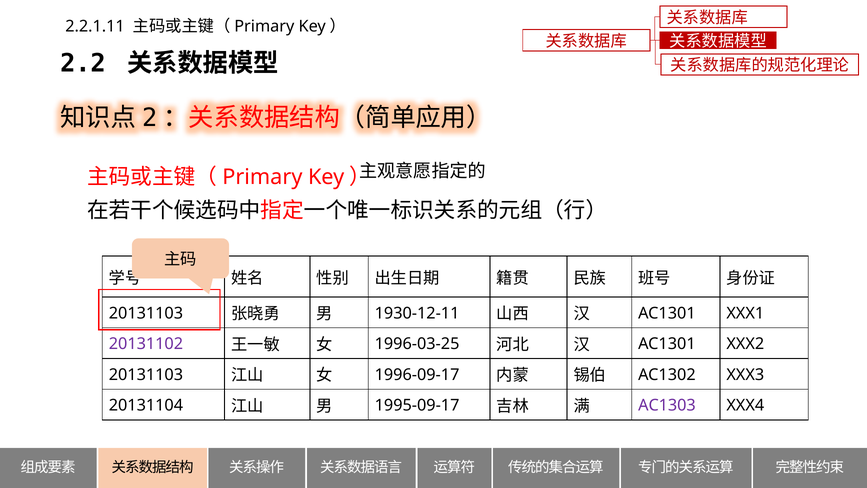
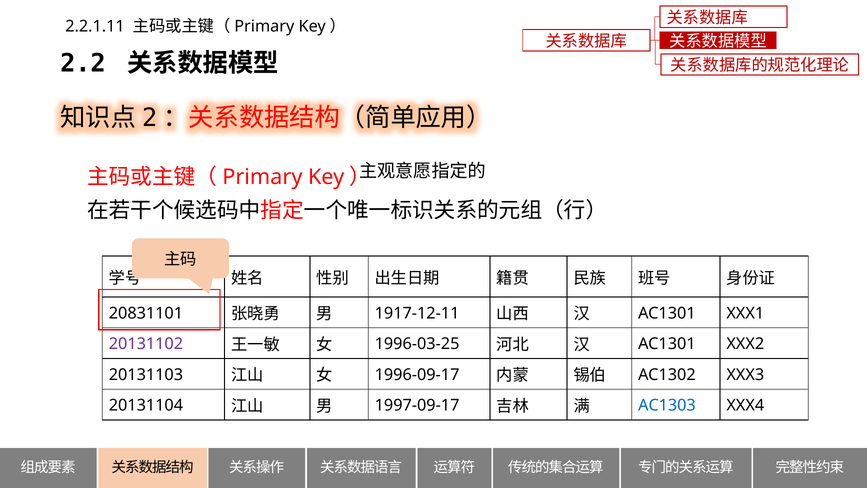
20131103 at (146, 313): 20131103 -> 20831101
1930-12-11: 1930-12-11 -> 1917-12-11
1995-09-17: 1995-09-17 -> 1997-09-17
AC1303 colour: purple -> blue
